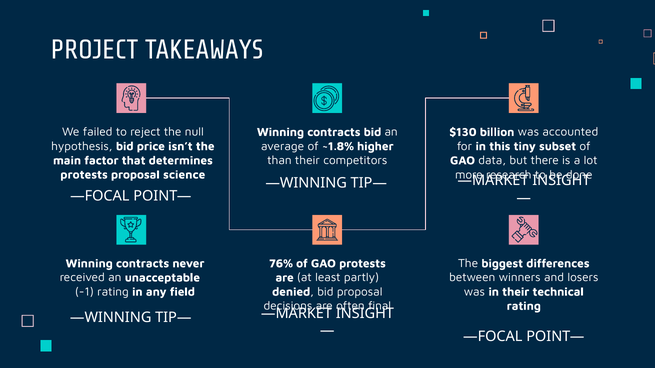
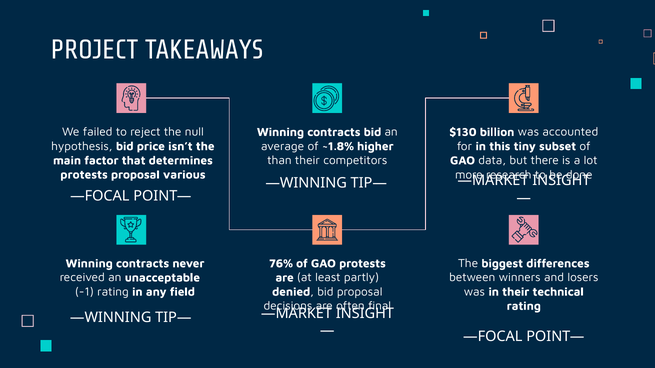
science: science -> various
